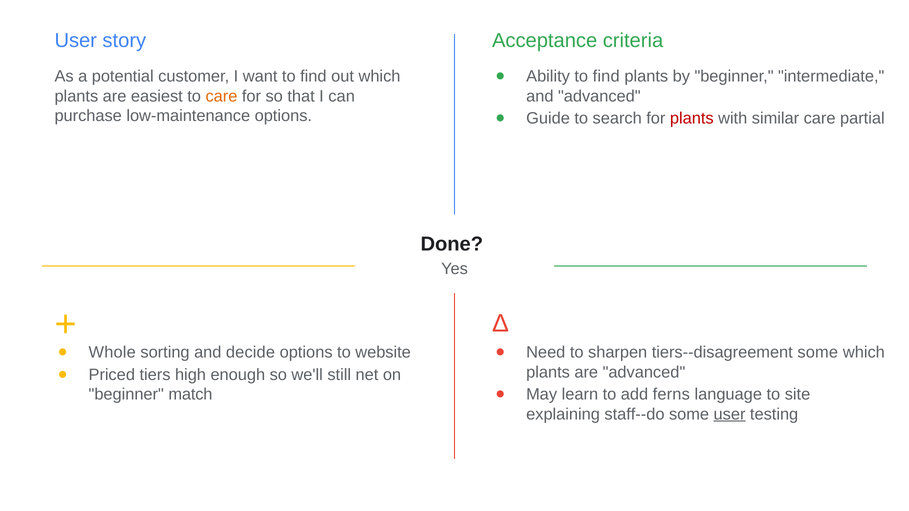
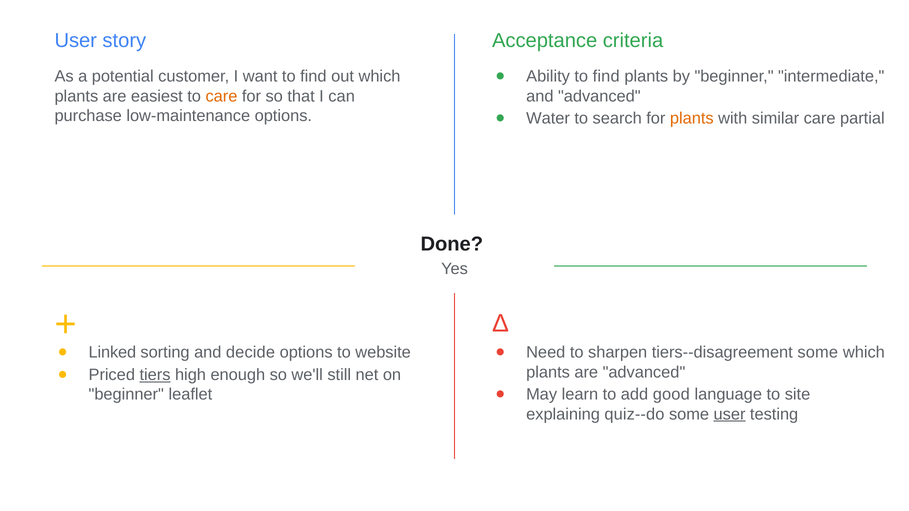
Guide: Guide -> Water
plants at (692, 119) colour: red -> orange
Whole: Whole -> Linked
tiers underline: none -> present
ferns: ferns -> good
match: match -> leaflet
staff--do: staff--do -> quiz--do
